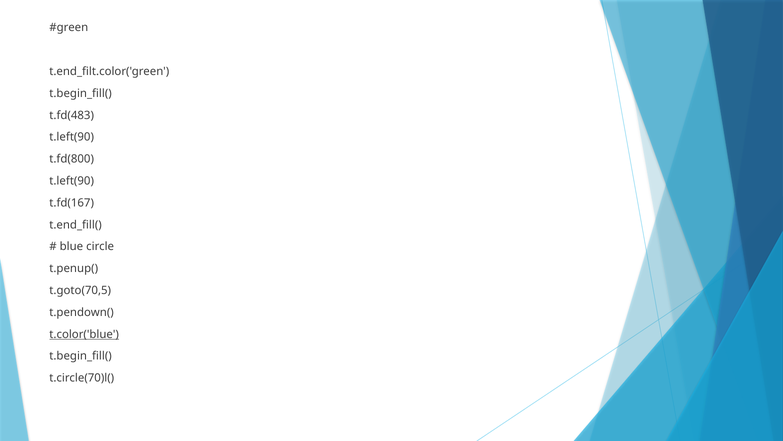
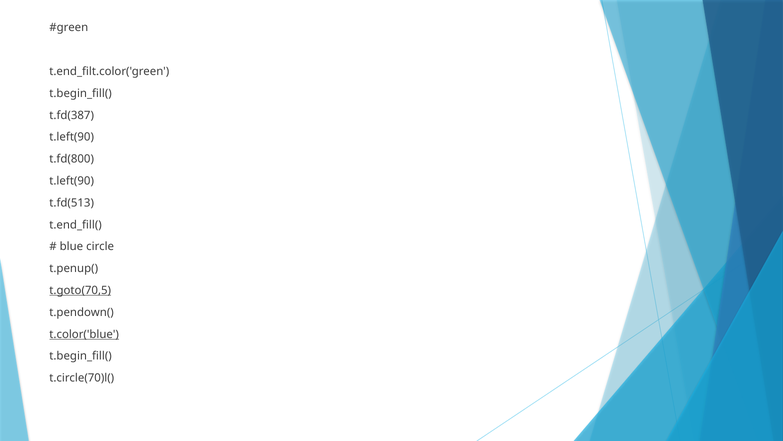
t.fd(483: t.fd(483 -> t.fd(387
t.fd(167: t.fd(167 -> t.fd(513
t.goto(70,5 underline: none -> present
